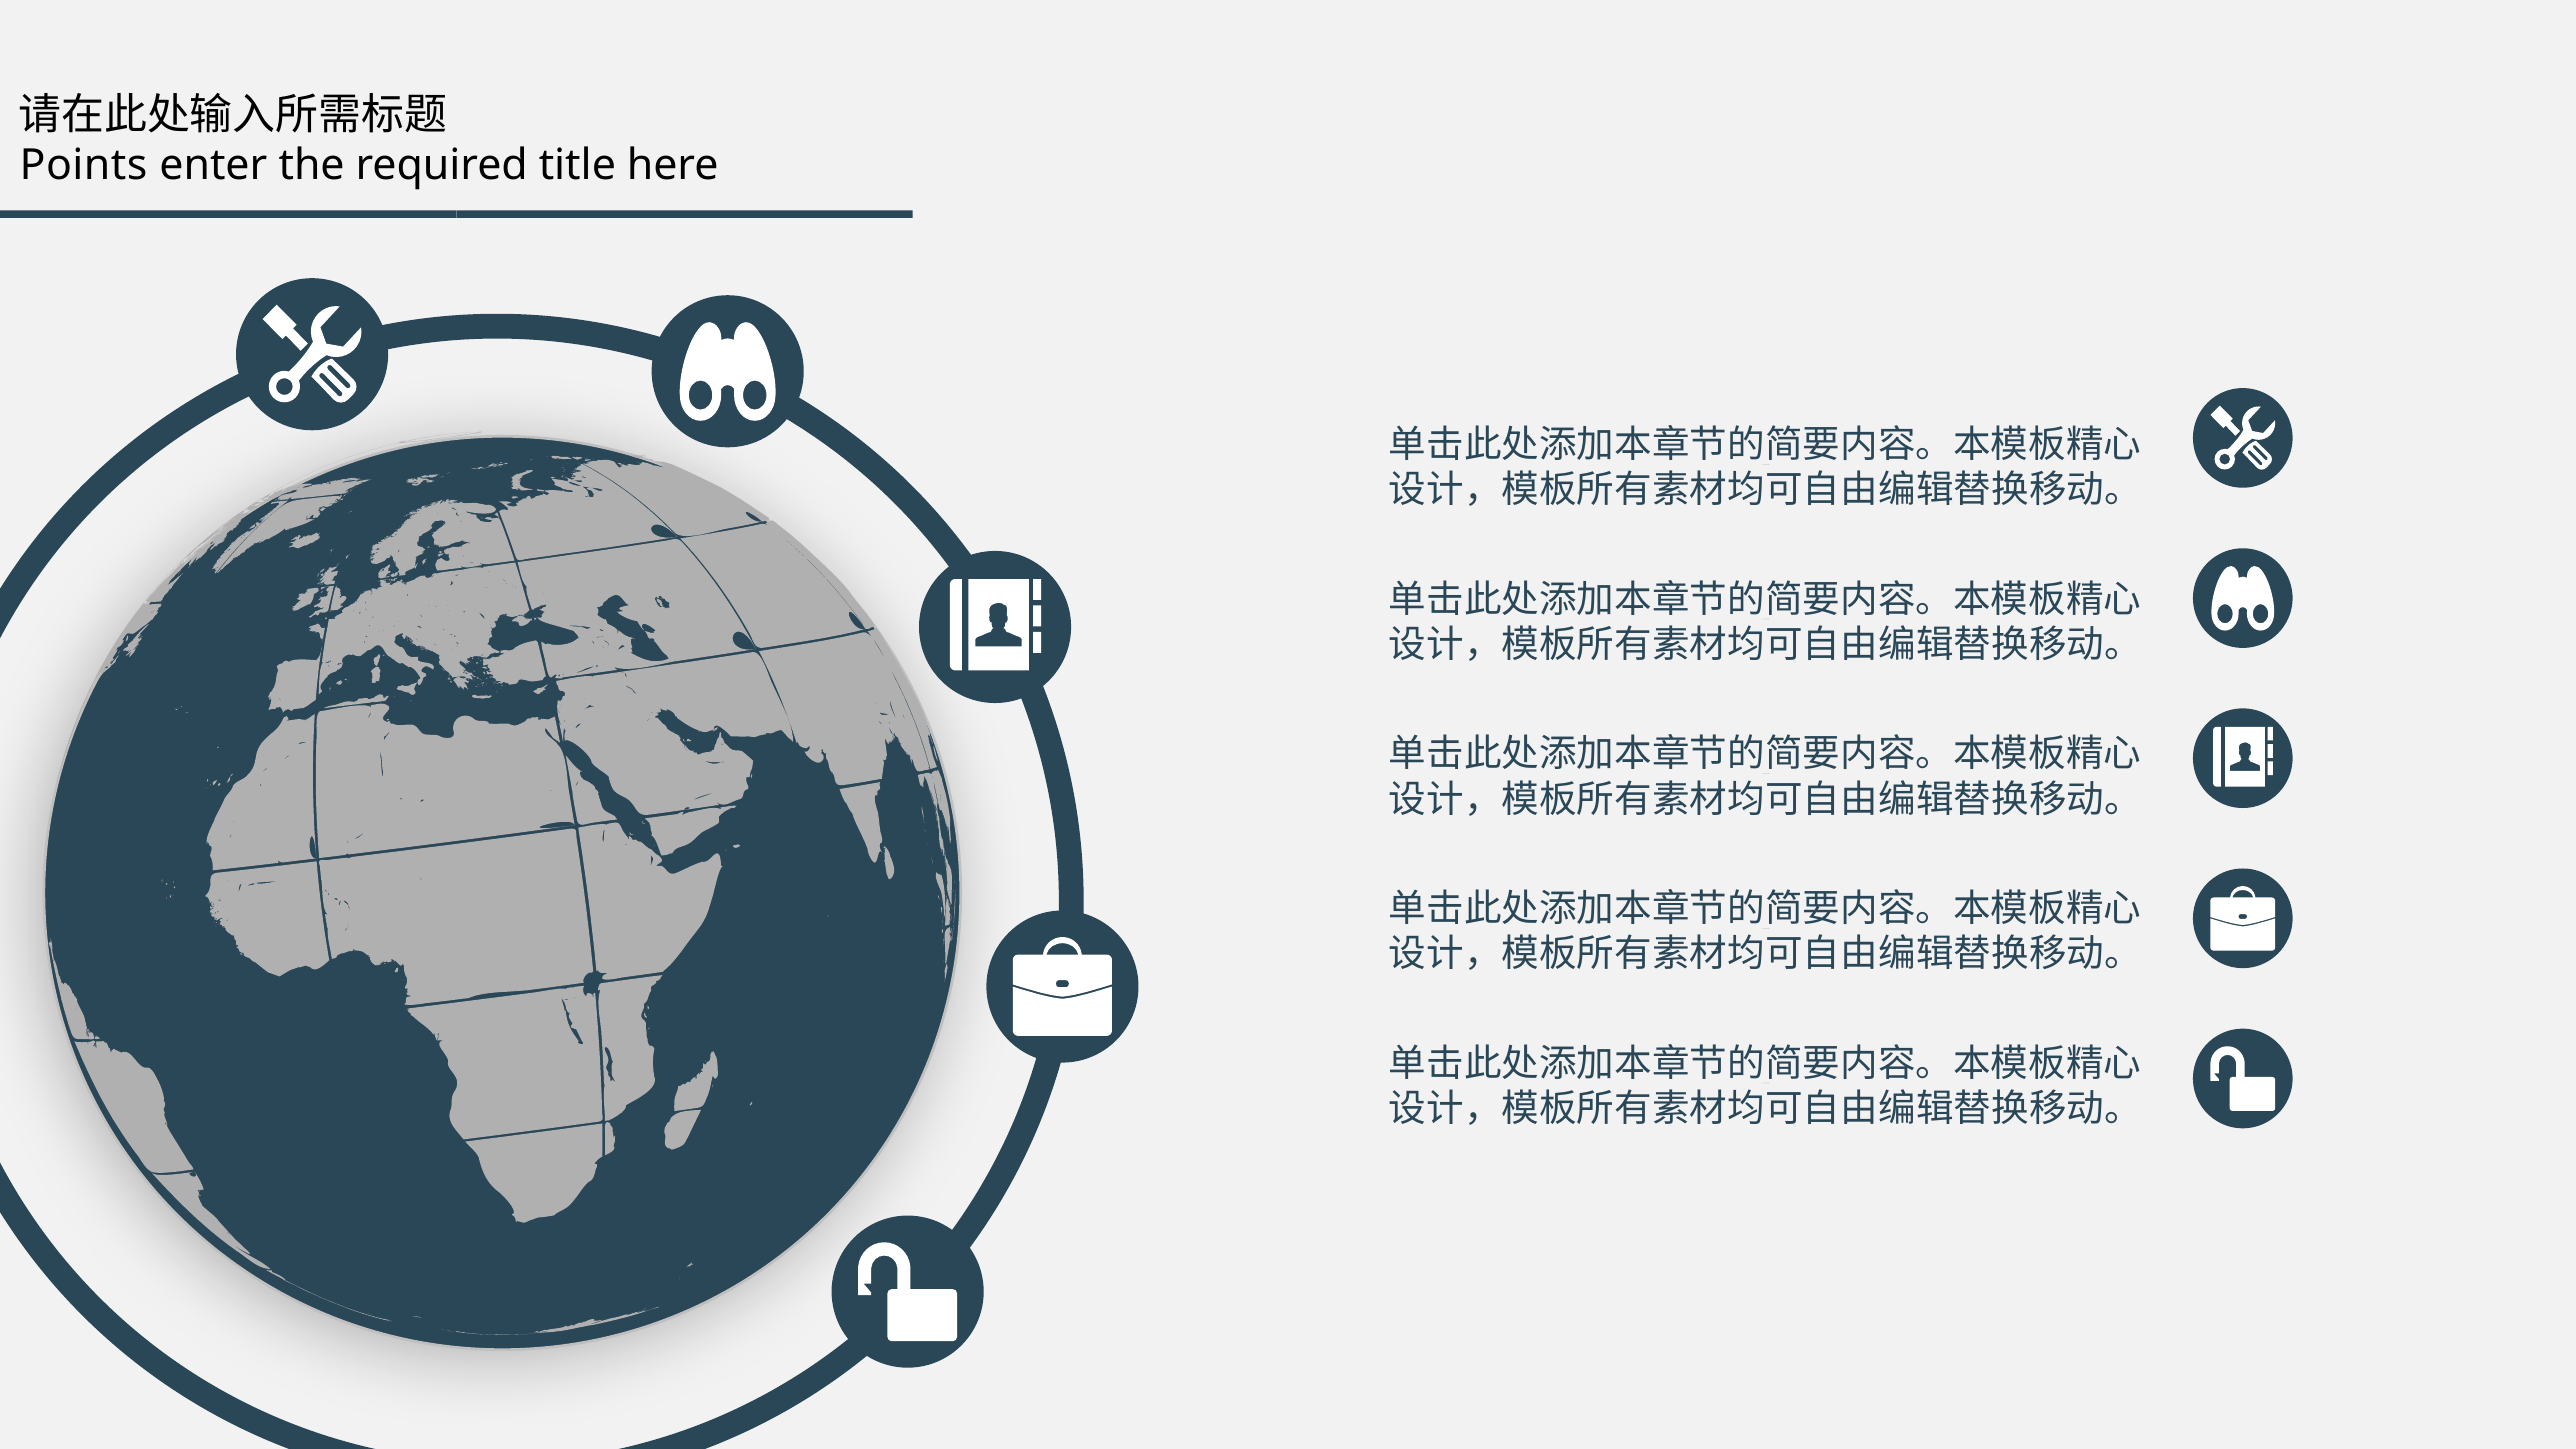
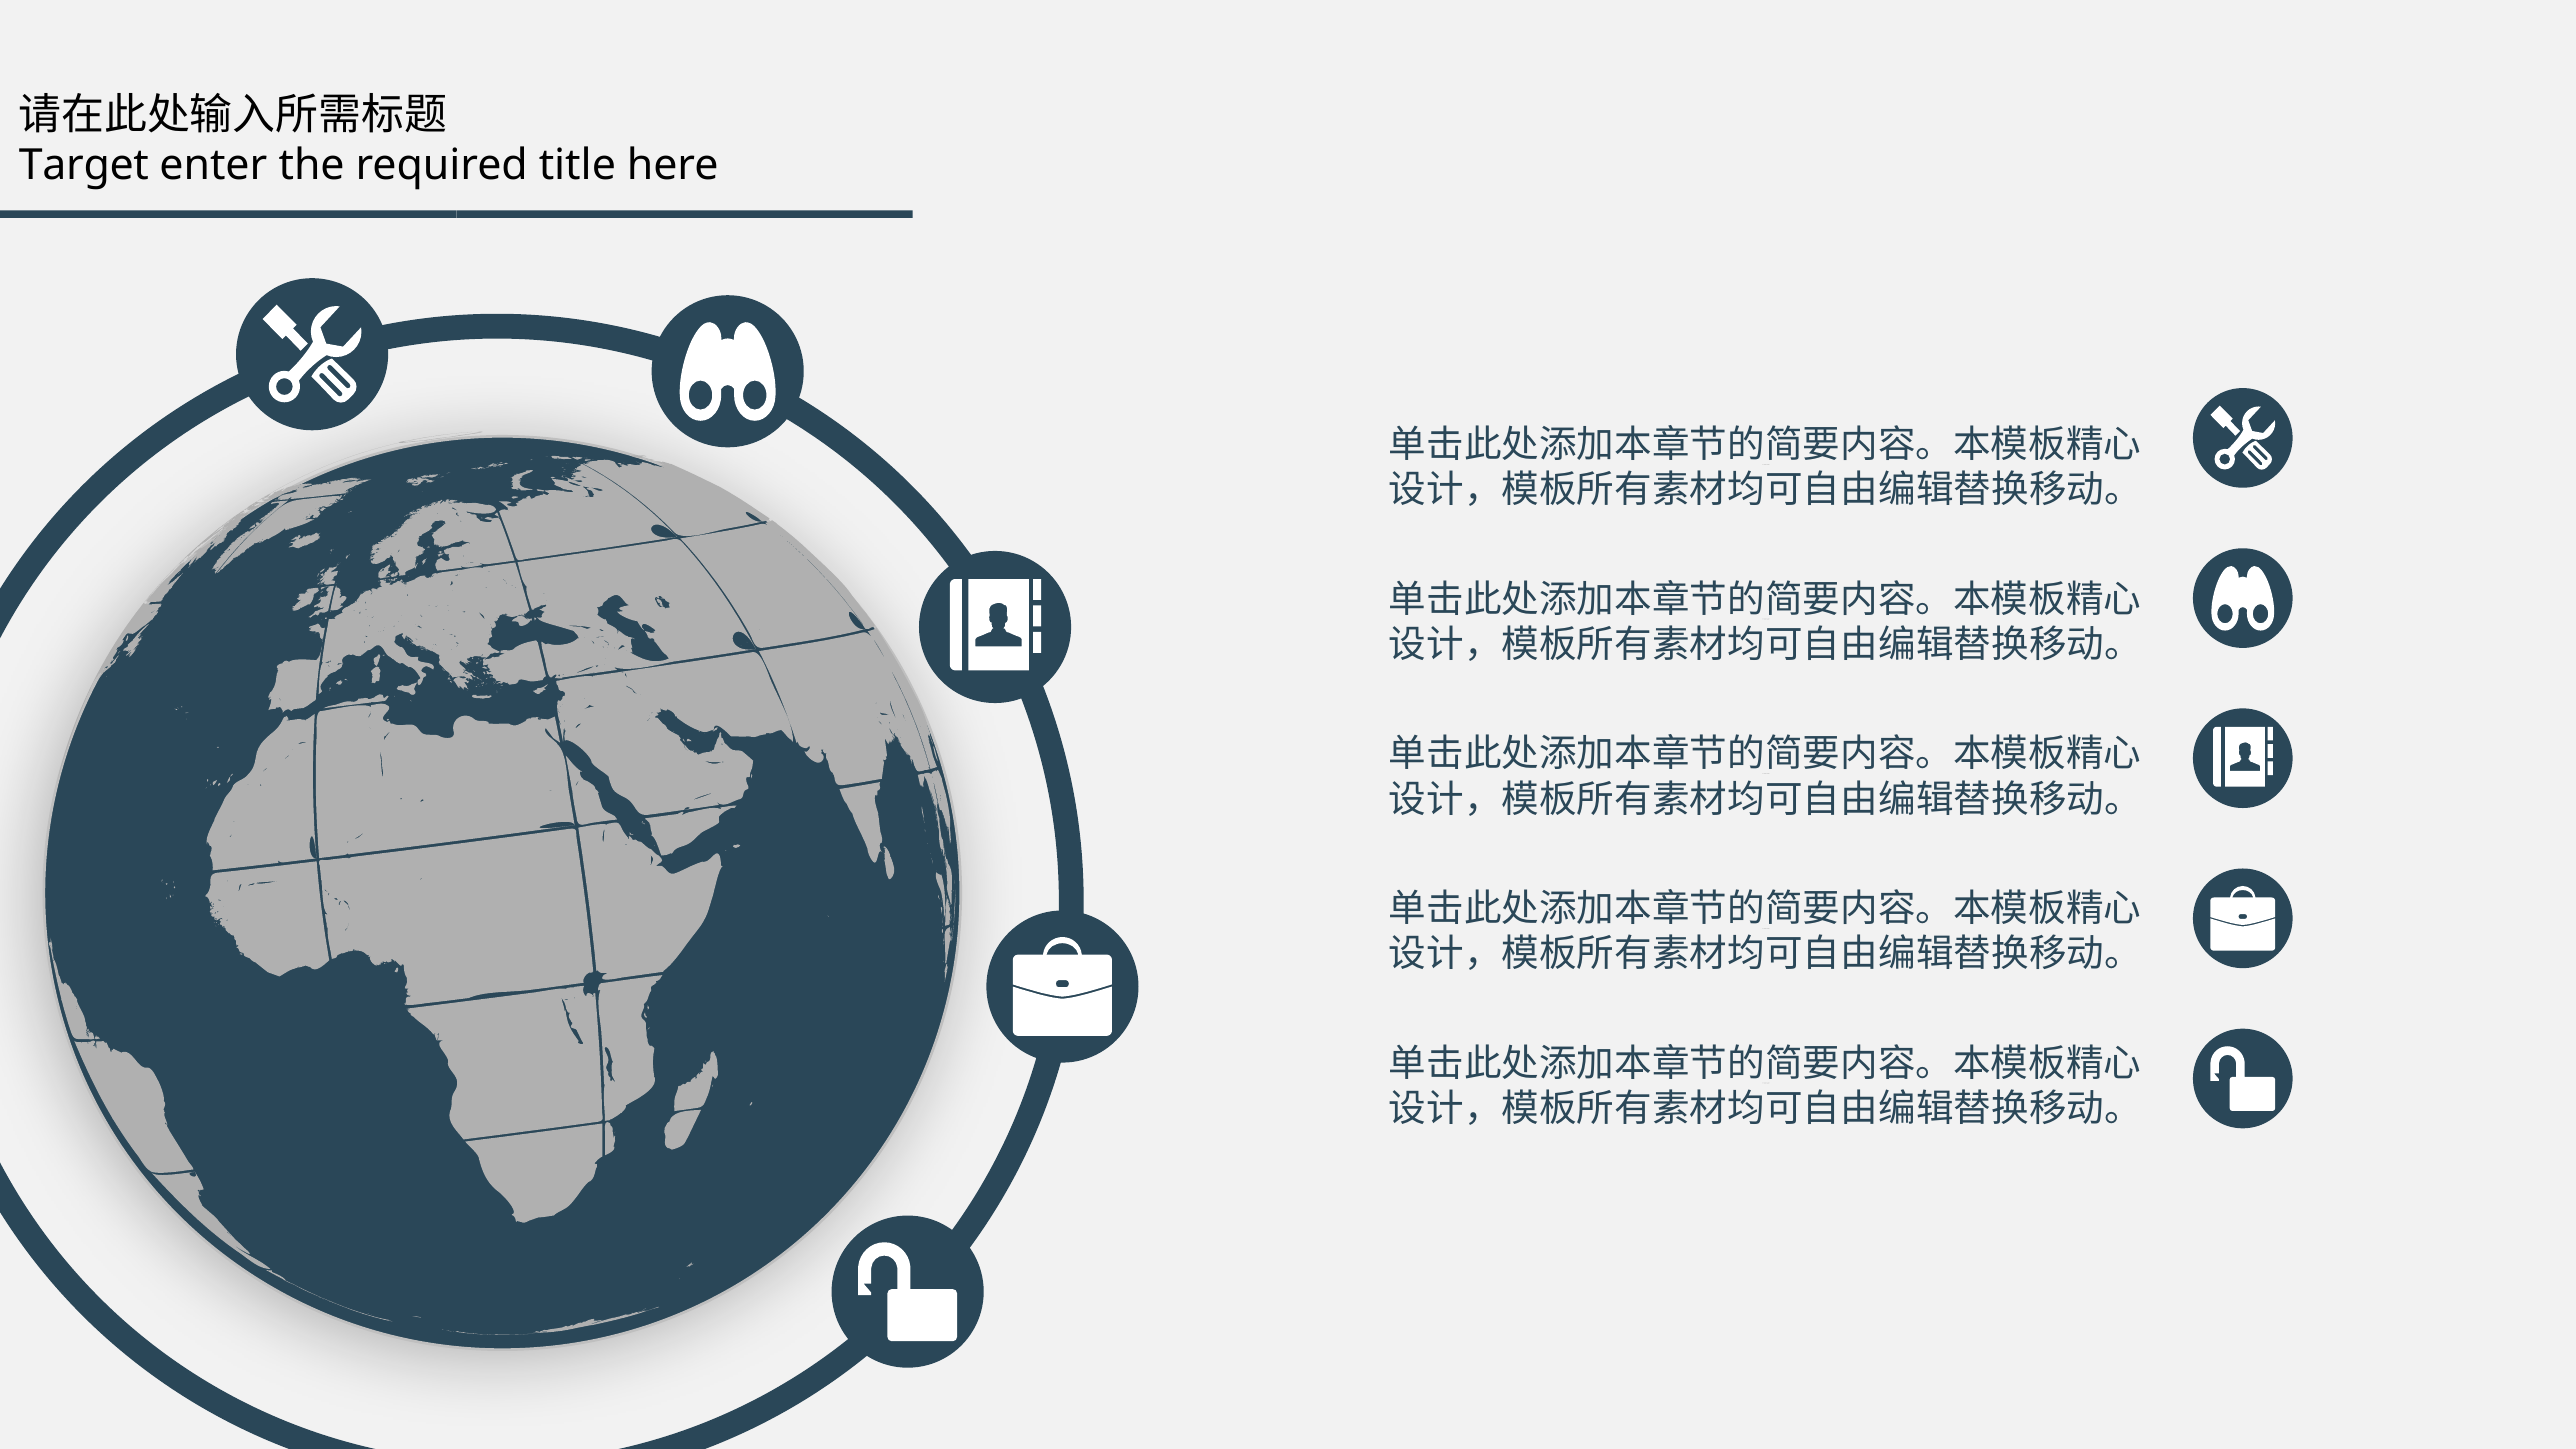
Points: Points -> Target
